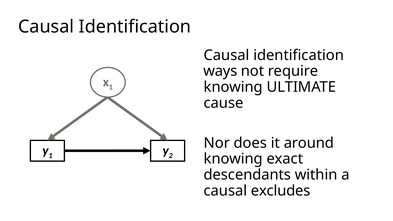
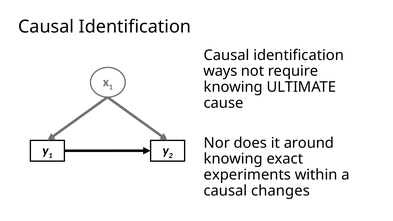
descendants: descendants -> experiments
excludes: excludes -> changes
